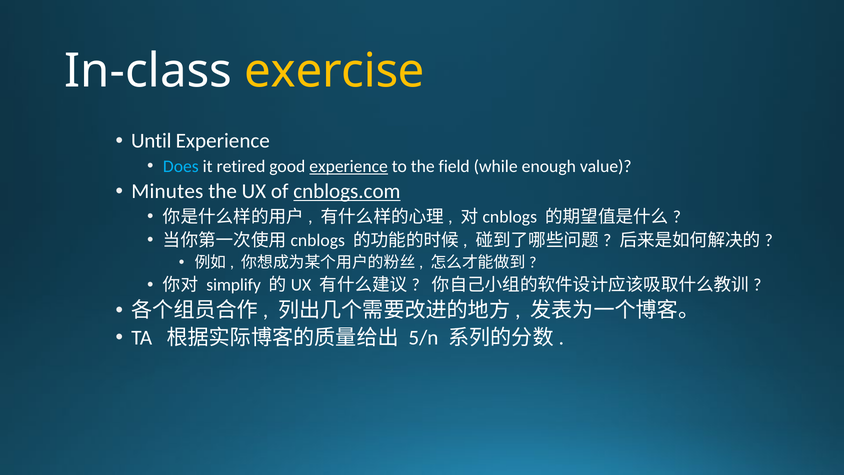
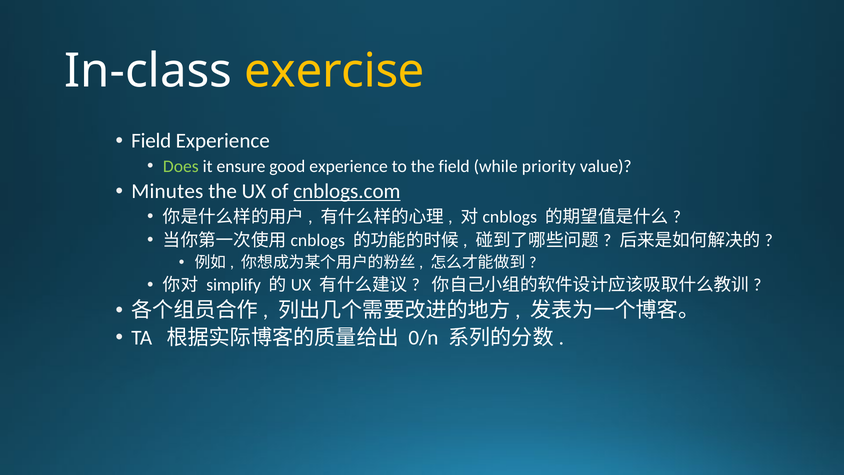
Until at (151, 141): Until -> Field
Does colour: light blue -> light green
retired: retired -> ensure
experience at (349, 166) underline: present -> none
enough: enough -> priority
5/n: 5/n -> 0/n
